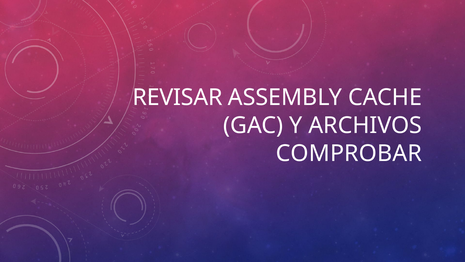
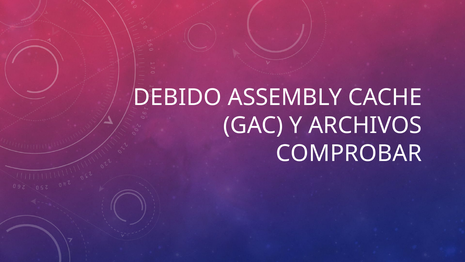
REVISAR: REVISAR -> DEBIDO
